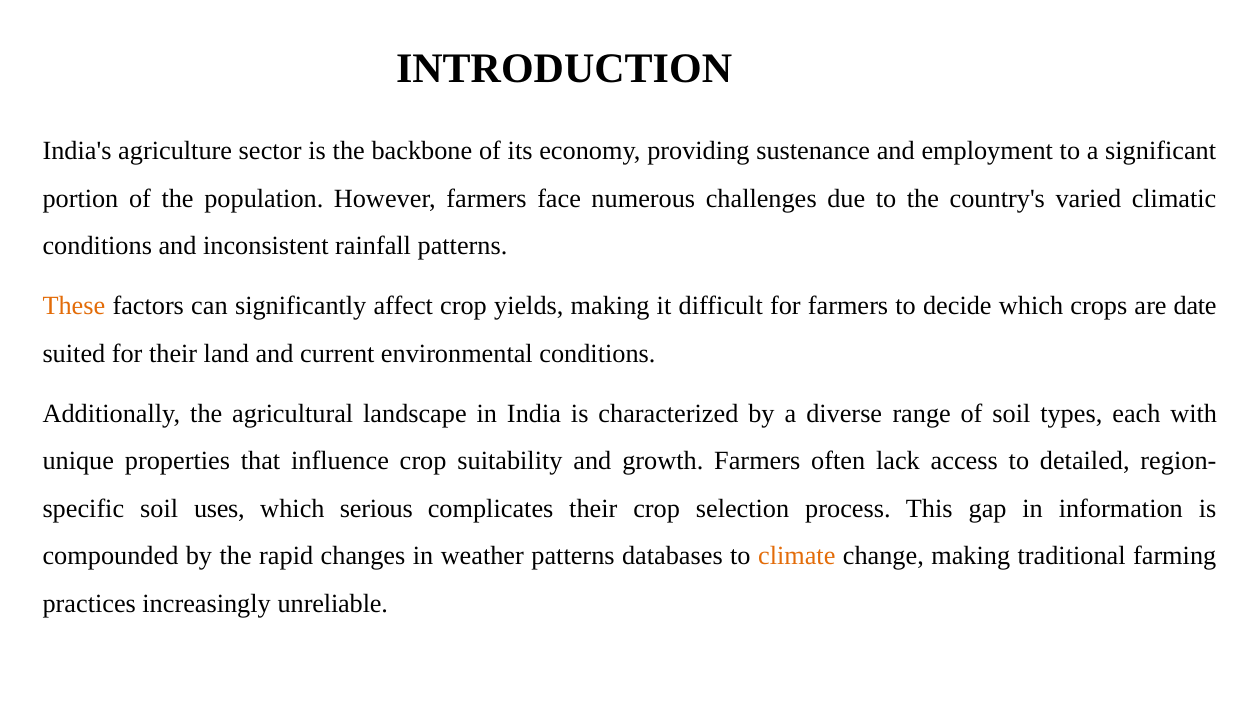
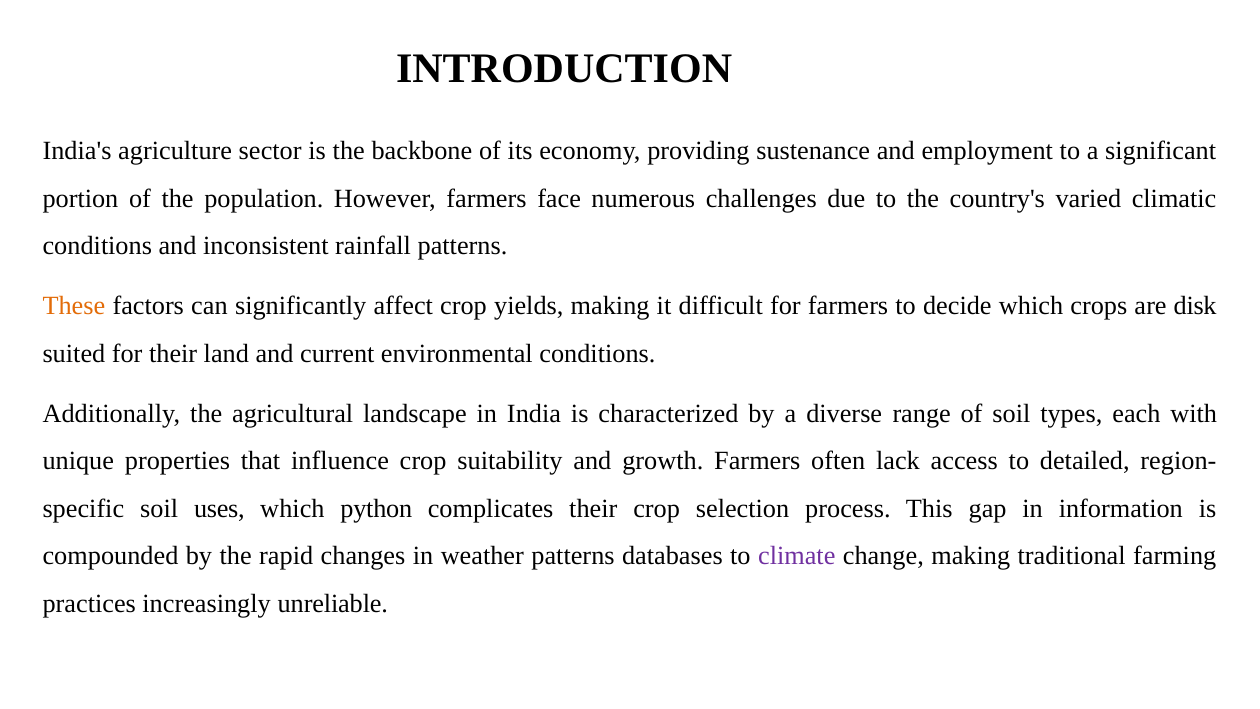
date: date -> disk
serious: serious -> python
climate colour: orange -> purple
